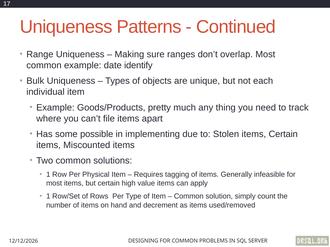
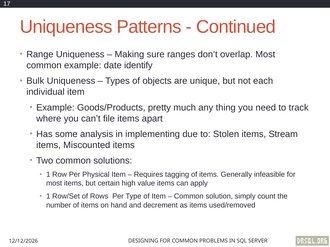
possible: possible -> analysis
items Certain: Certain -> Stream
